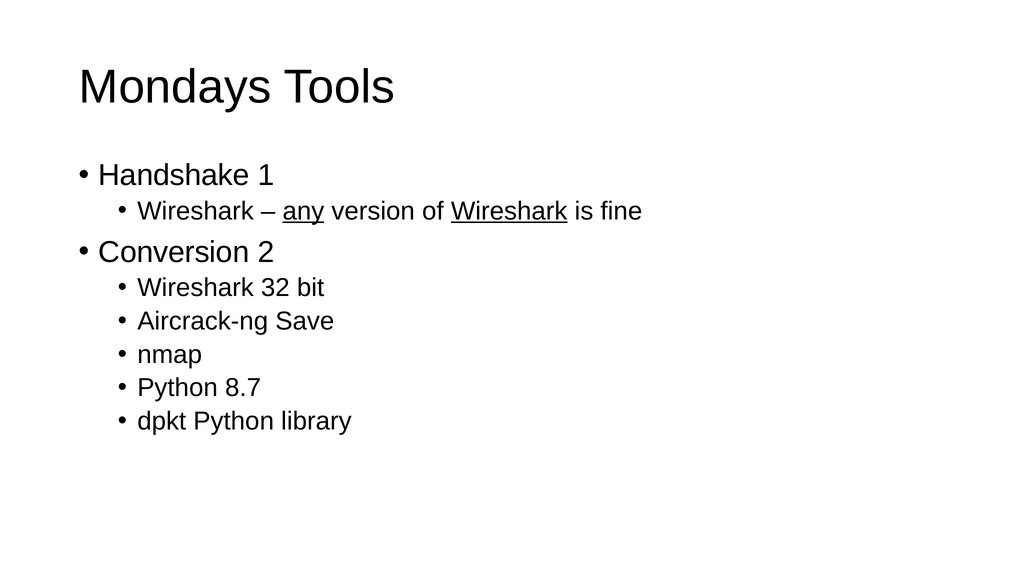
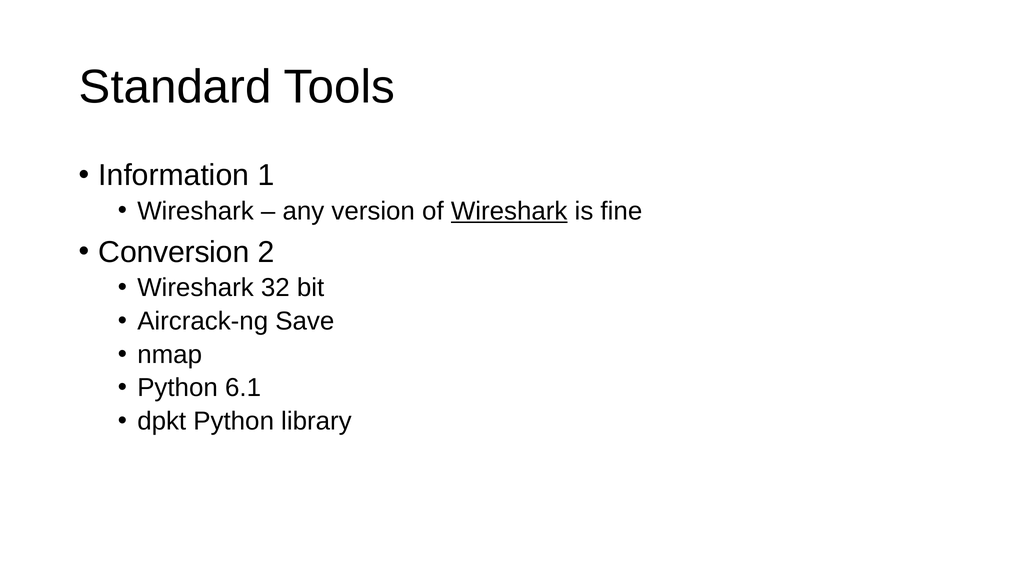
Mondays: Mondays -> Standard
Handshake: Handshake -> Information
any underline: present -> none
8.7: 8.7 -> 6.1
